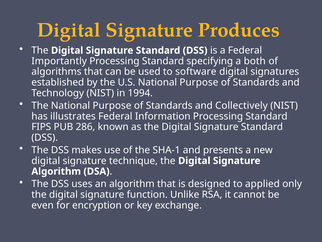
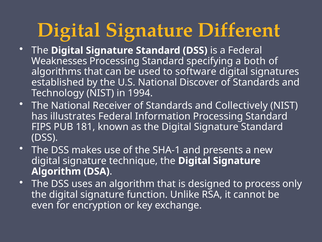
Produces: Produces -> Different
Importantly: Importantly -> Weaknesses
U.S National Purpose: Purpose -> Discover
The National Purpose: Purpose -> Receiver
286: 286 -> 181
applied: applied -> process
